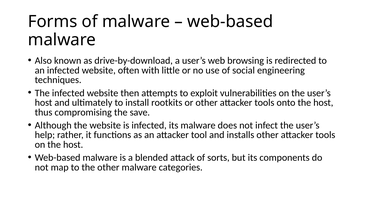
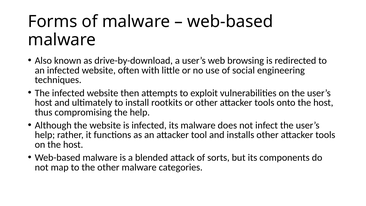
the save: save -> help
